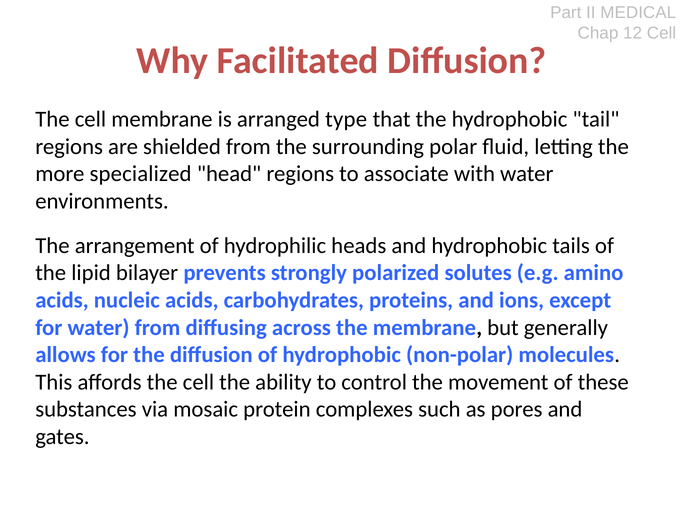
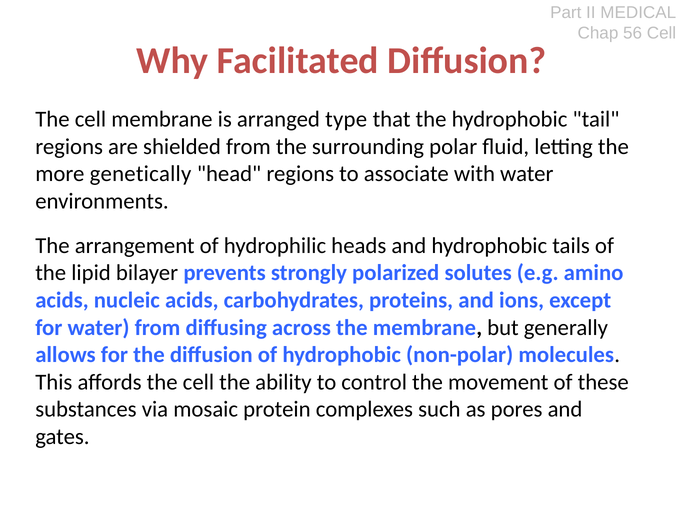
12: 12 -> 56
specialized: specialized -> genetically
